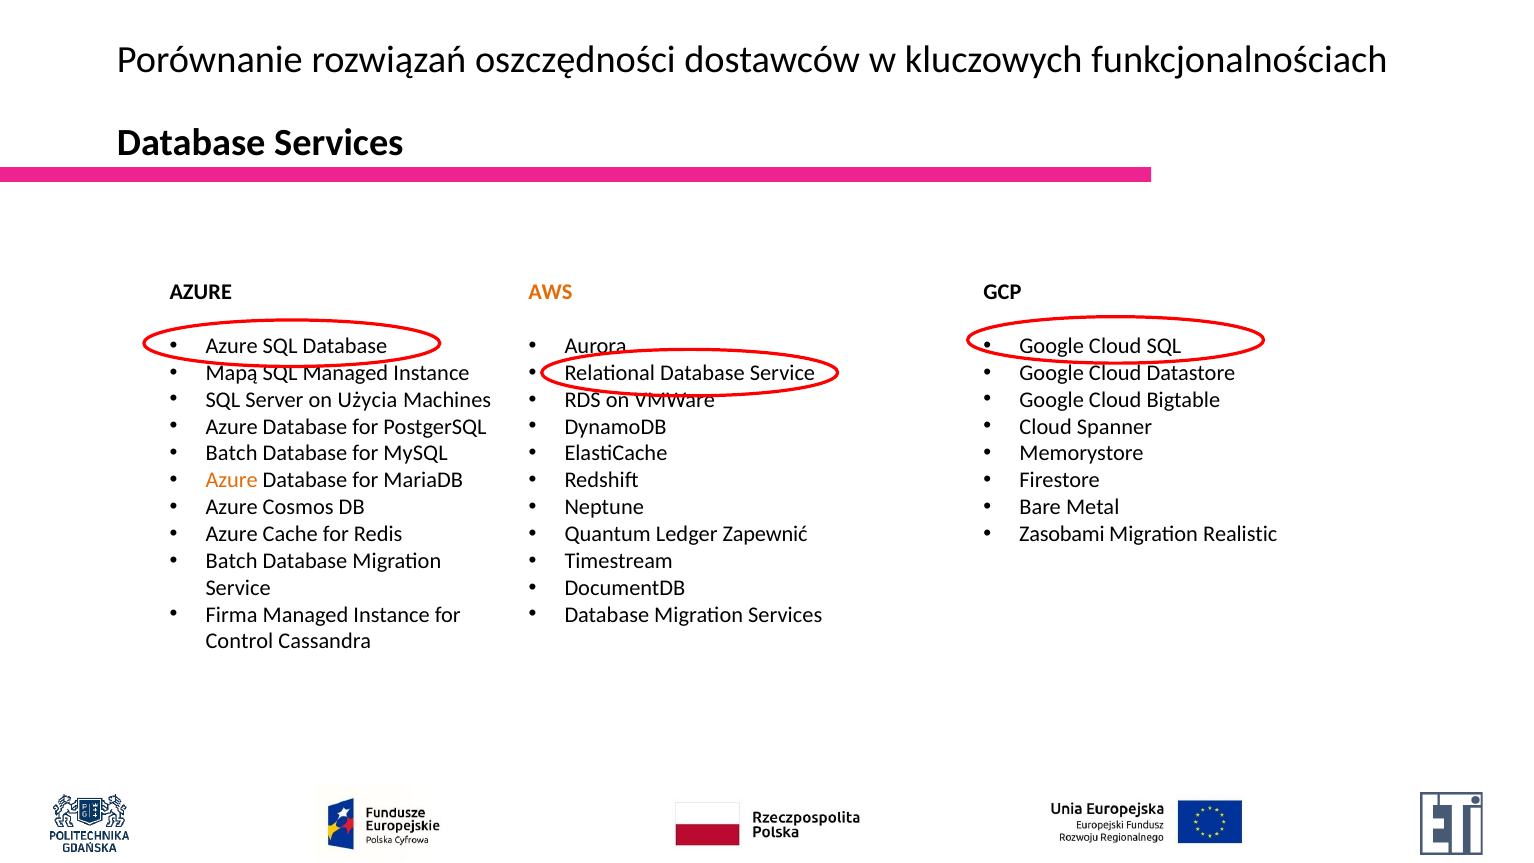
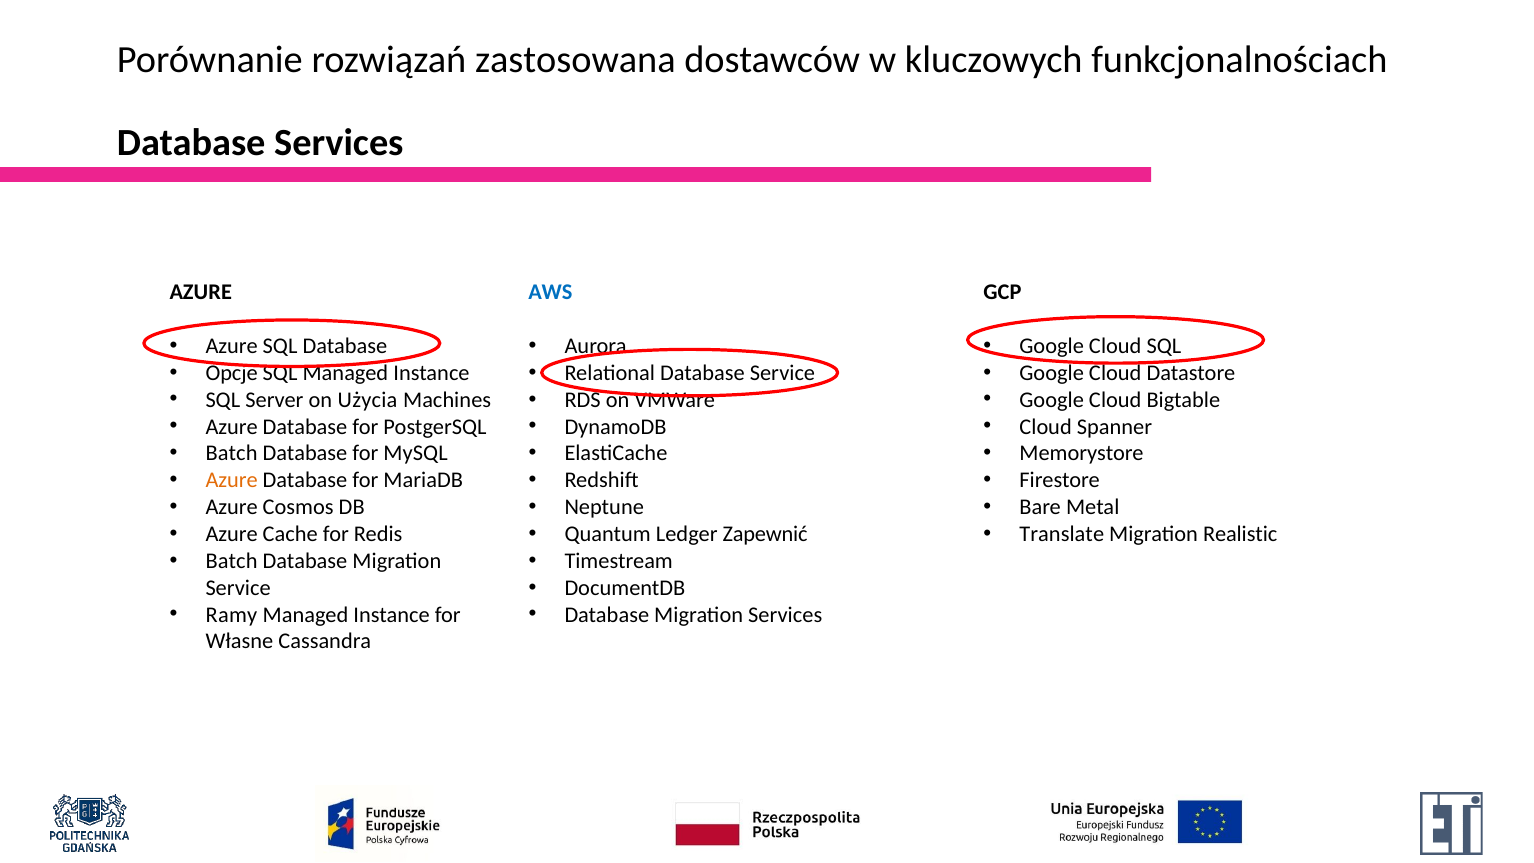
oszczędności: oszczędności -> zastosowana
AWS colour: orange -> blue
Mapą: Mapą -> Opcje
Zasobami: Zasobami -> Translate
Firma: Firma -> Ramy
Control: Control -> Własne
